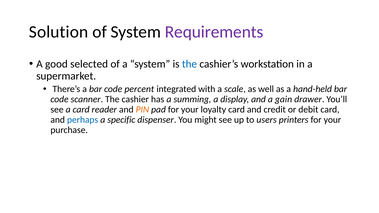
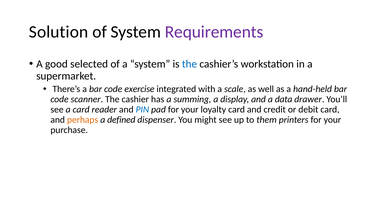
percent: percent -> exercise
gain: gain -> data
PIN colour: orange -> blue
perhaps colour: blue -> orange
specific: specific -> defined
users: users -> them
